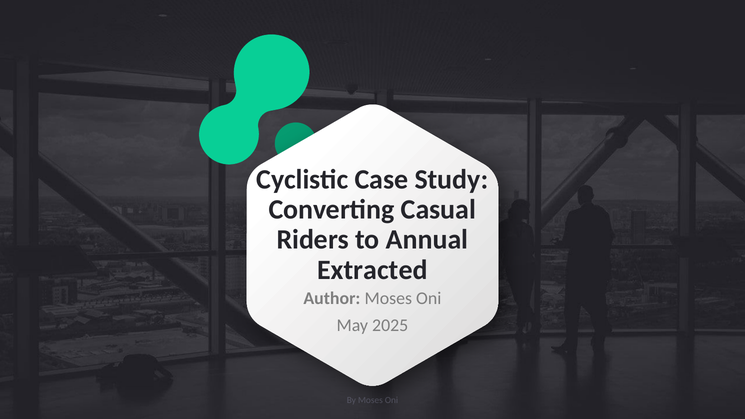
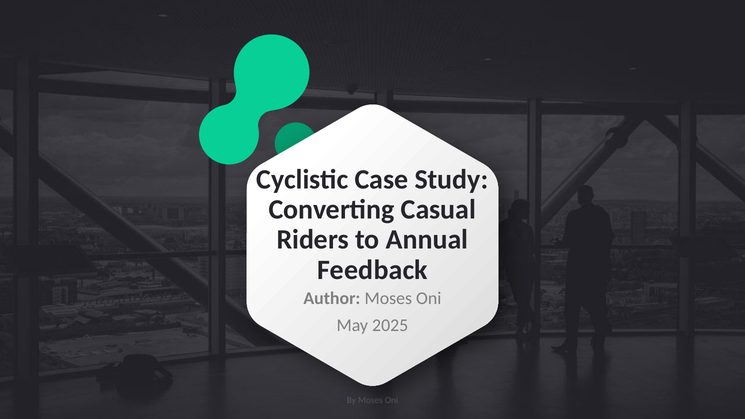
Extracted: Extracted -> Feedback
